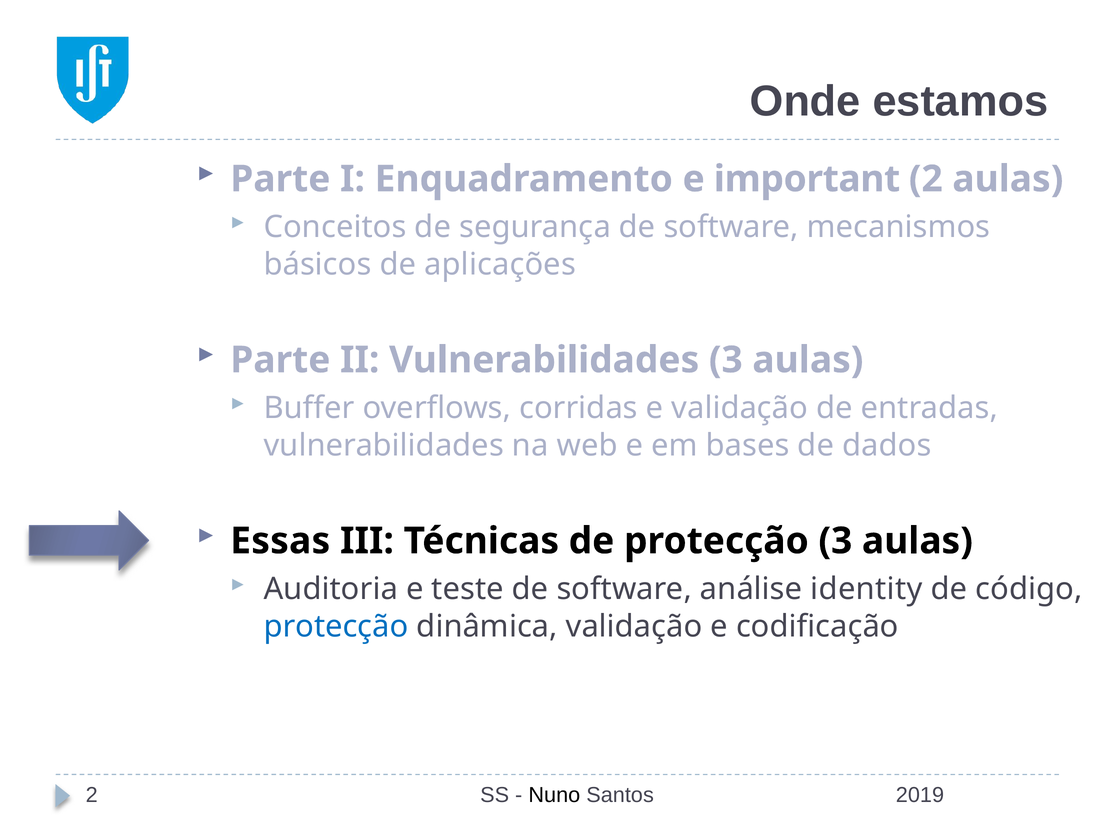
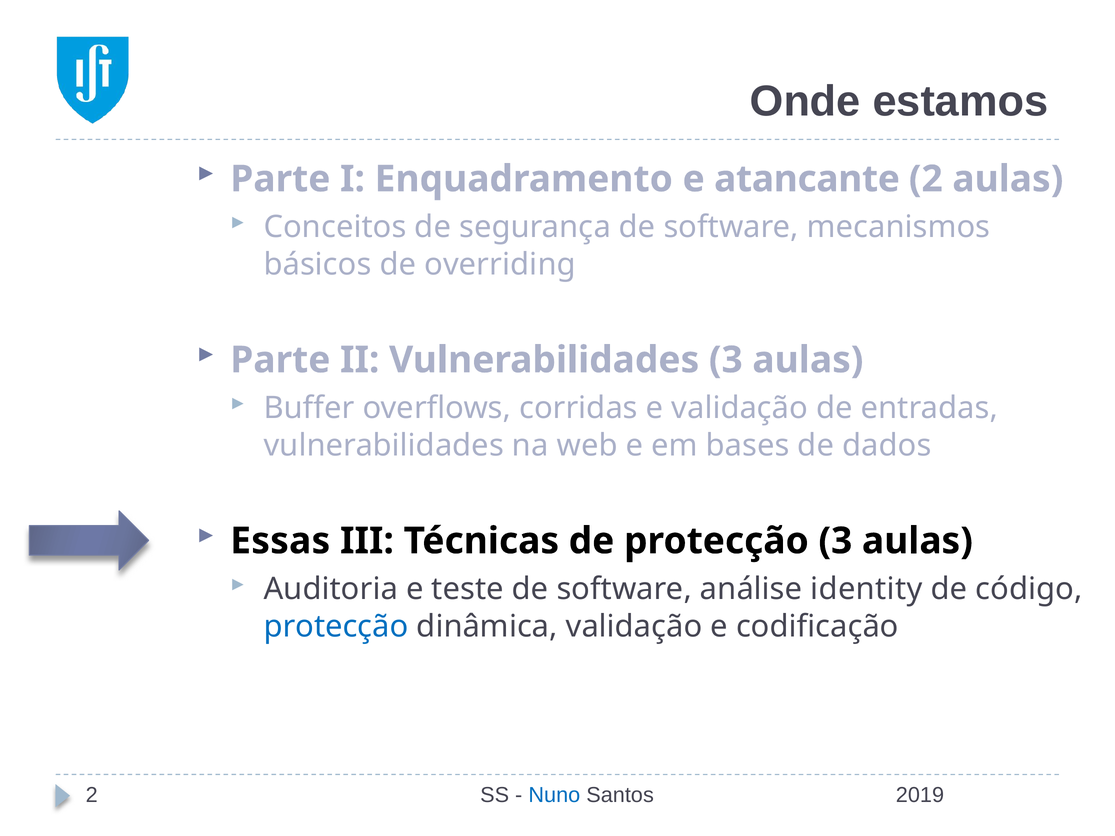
important: important -> atancante
aplicações: aplicações -> overriding
Nuno colour: black -> blue
